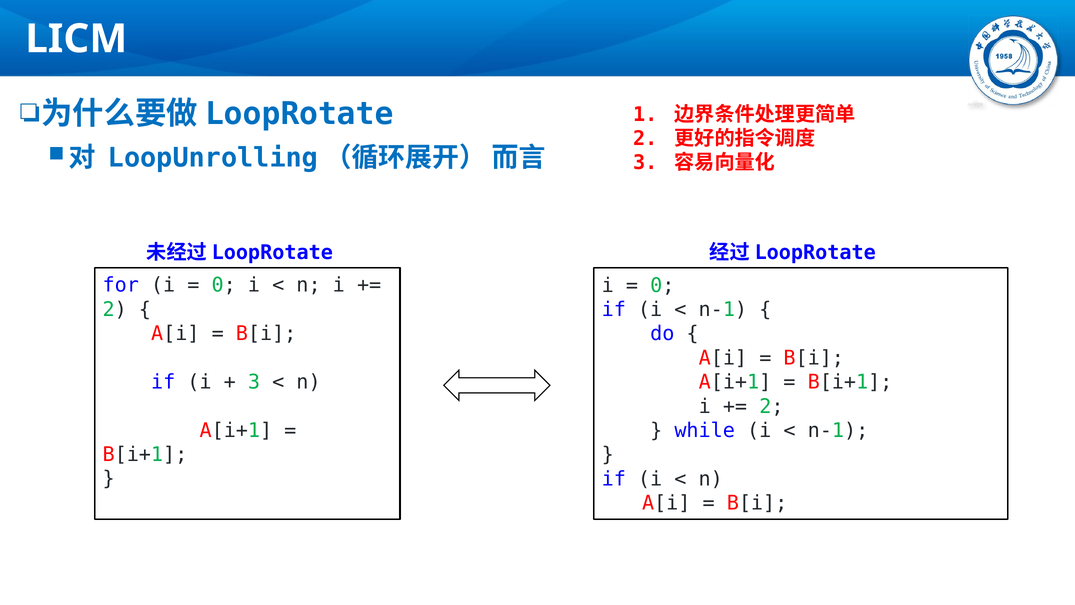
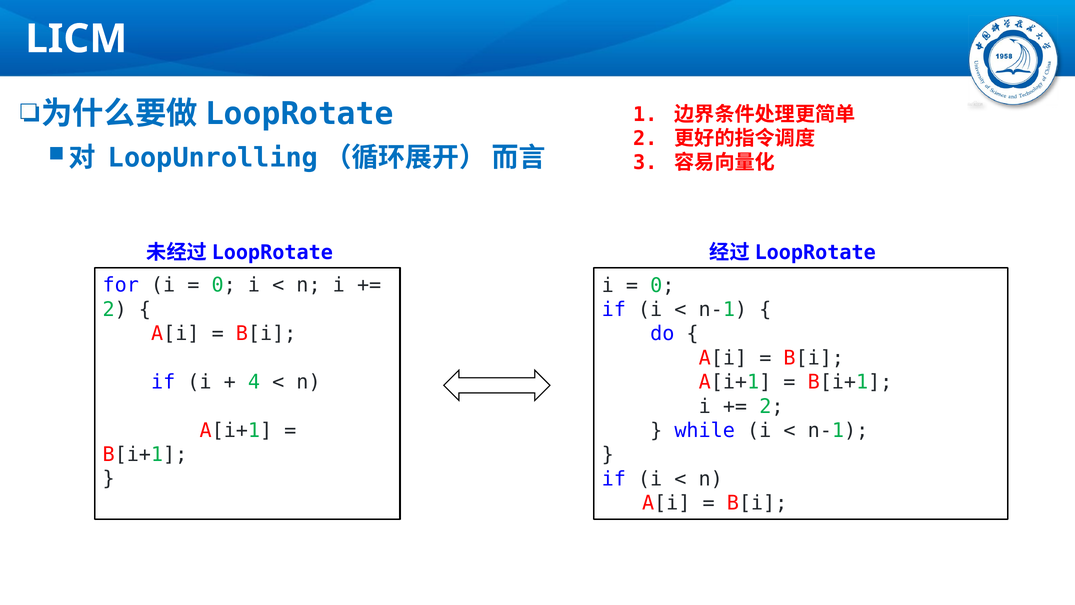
3 at (254, 382): 3 -> 4
